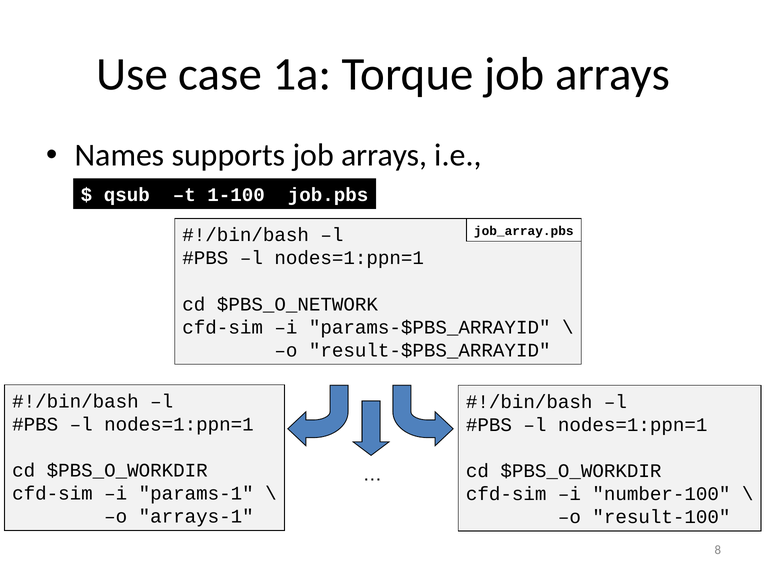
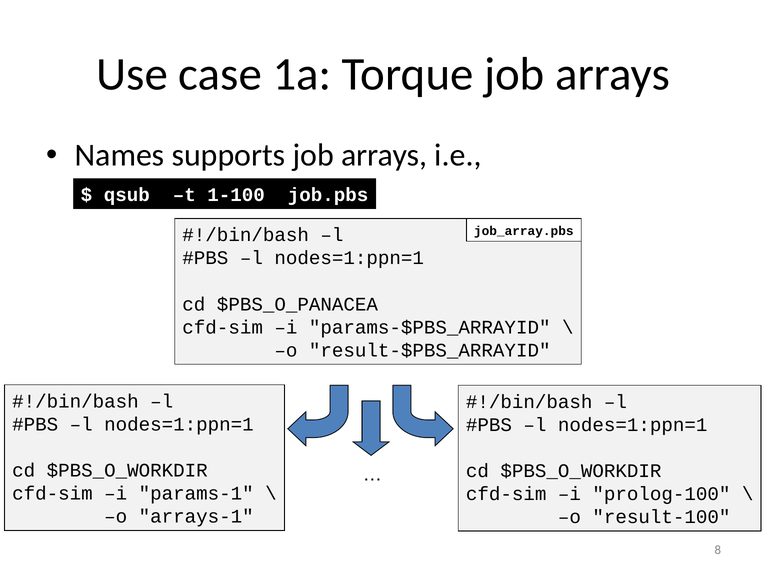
$PBS_O_NETWORK: $PBS_O_NETWORK -> $PBS_O_PANACEA
number-100: number-100 -> prolog-100
